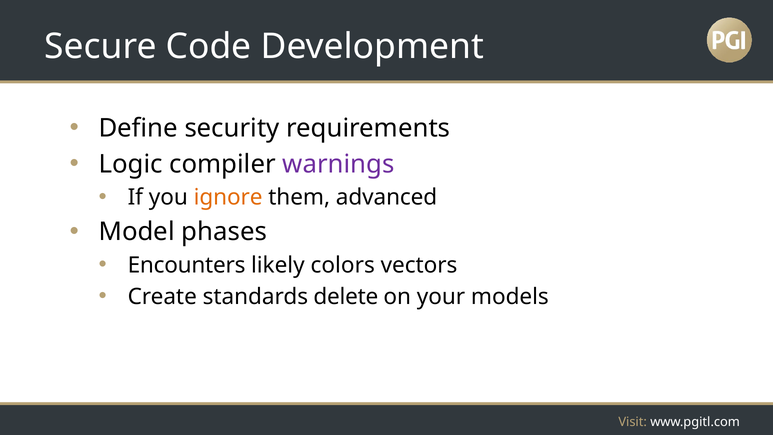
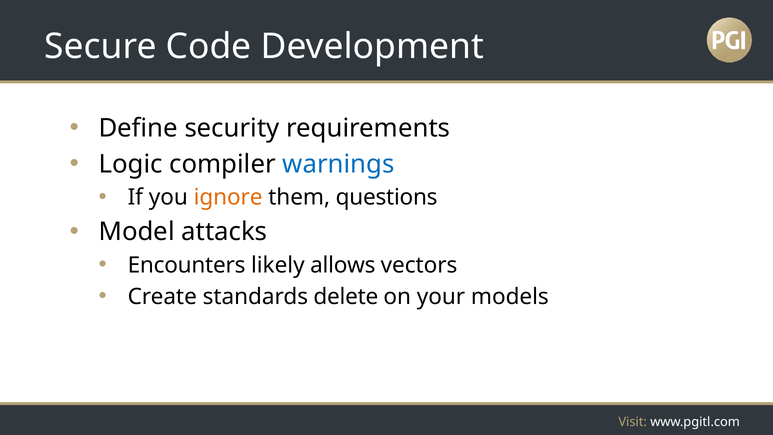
warnings colour: purple -> blue
advanced: advanced -> questions
phases: phases -> attacks
colors: colors -> allows
